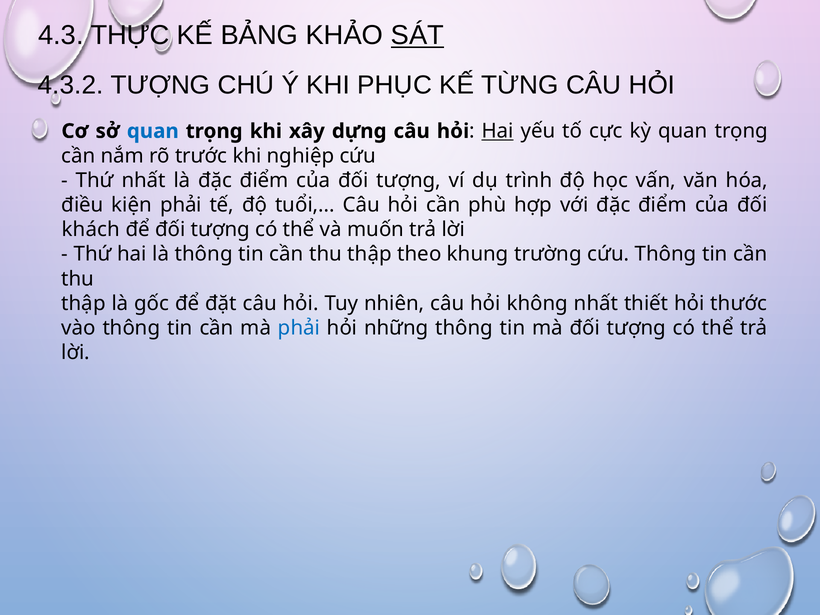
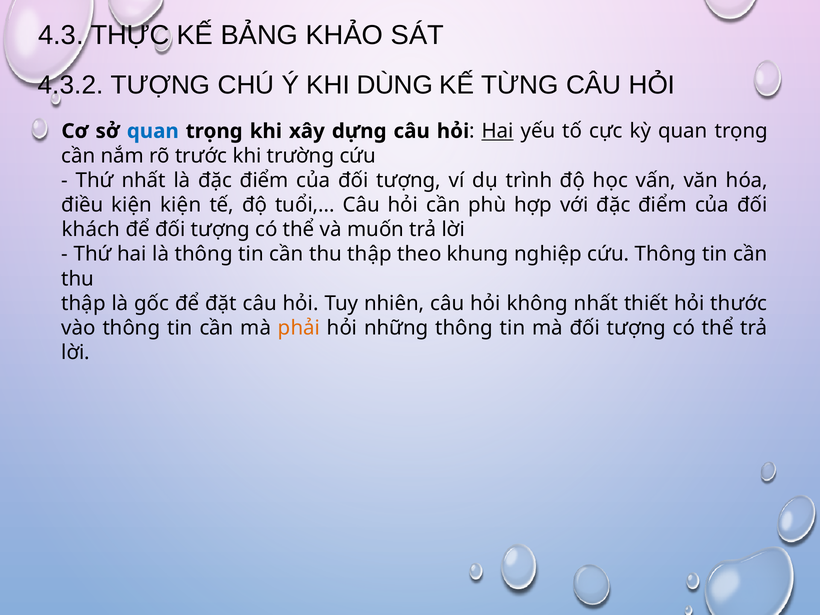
SÁT underline: present -> none
PHỤC: PHỤC -> DÙNG
nghiệp: nghiệp -> trường
kiện phải: phải -> kiện
trường: trường -> nghiệp
phải at (299, 328) colour: blue -> orange
